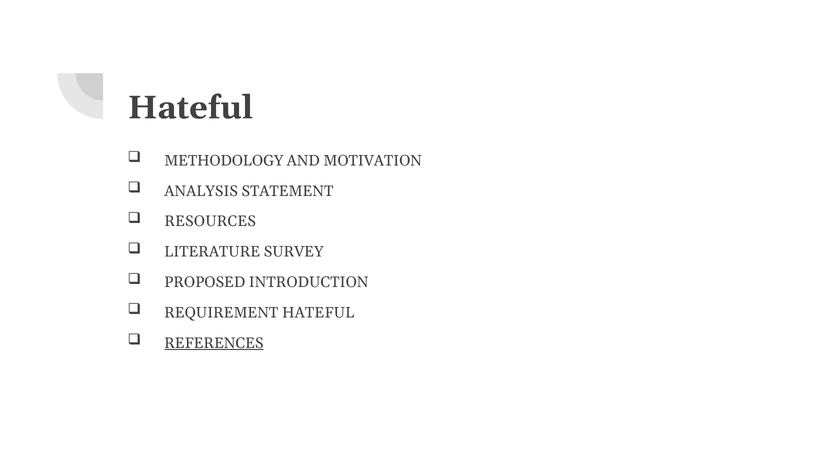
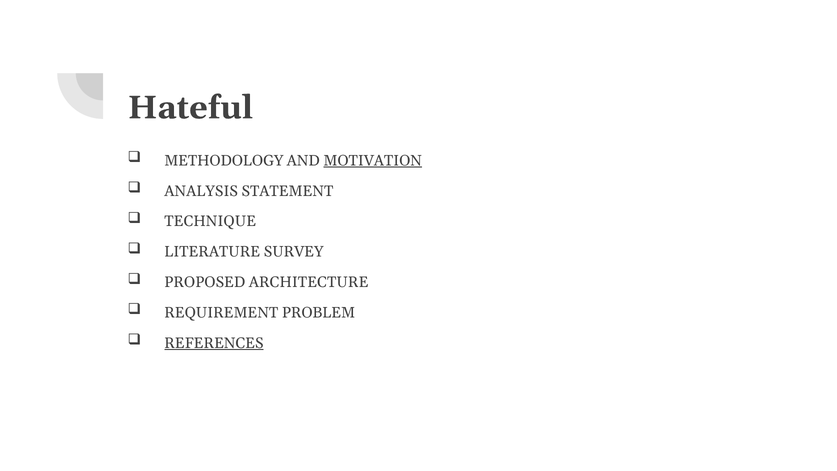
MOTIVATION underline: none -> present
RESOURCES: RESOURCES -> TECHNIQUE
INTRODUCTION: INTRODUCTION -> ARCHITECTURE
REQUIREMENT HATEFUL: HATEFUL -> PROBLEM
